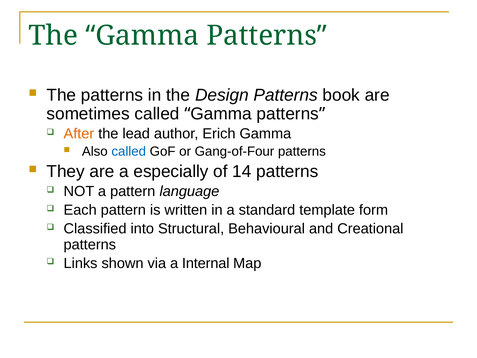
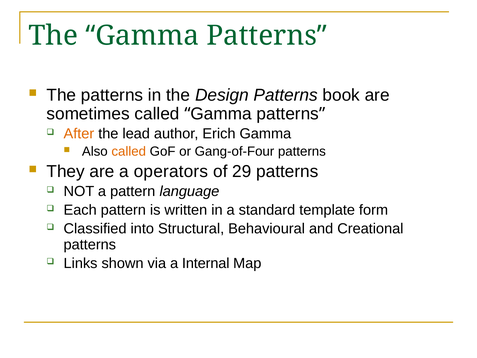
called at (129, 151) colour: blue -> orange
especially: especially -> operators
14: 14 -> 29
